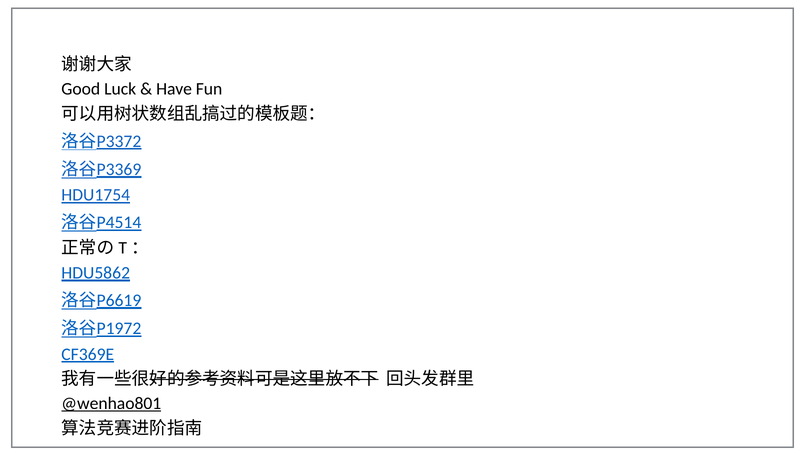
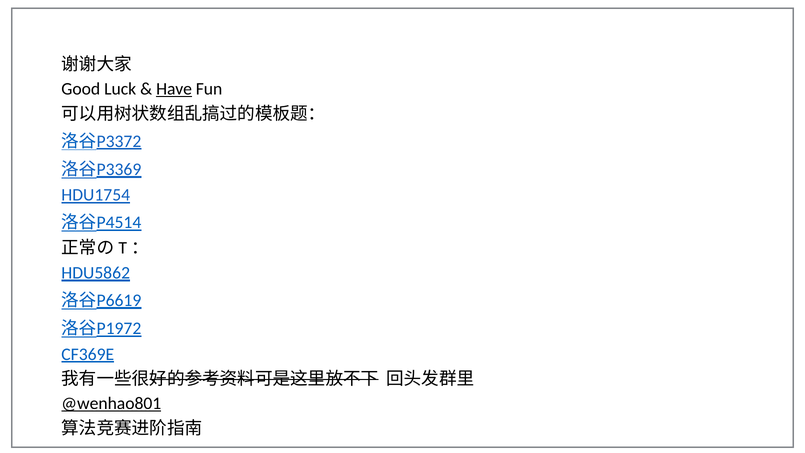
Have underline: none -> present
